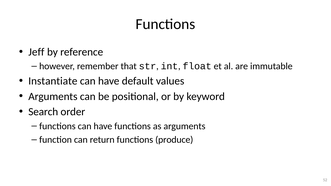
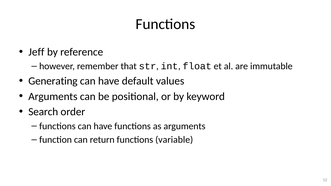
Instantiate: Instantiate -> Generating
produce: produce -> variable
